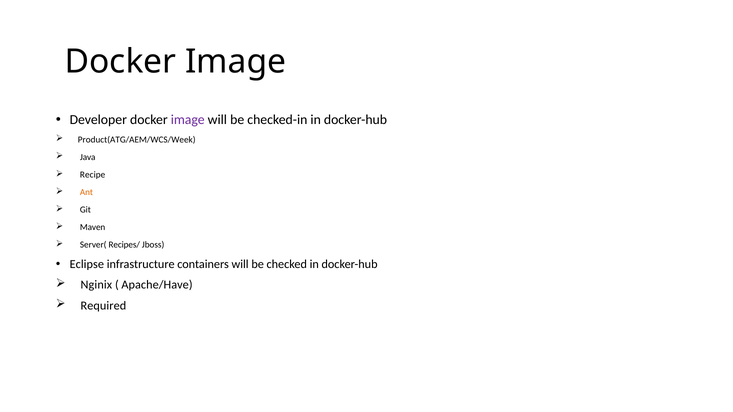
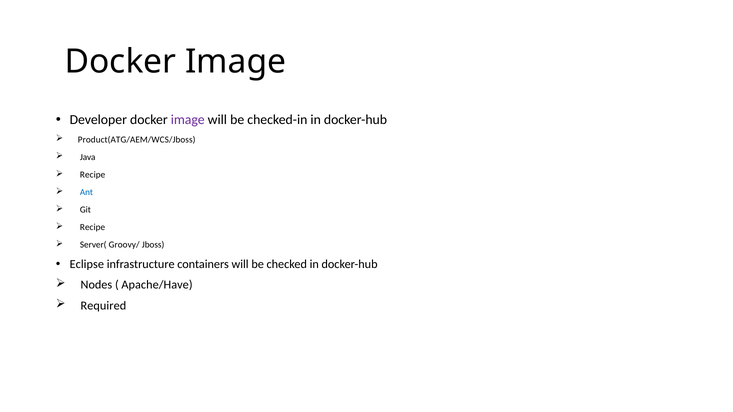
Product(ATG/AEM/WCS/Week: Product(ATG/AEM/WCS/Week -> Product(ATG/AEM/WCS/Jboss
Ant colour: orange -> blue
Maven at (93, 228): Maven -> Recipe
Recipes/: Recipes/ -> Groovy/
Nginix: Nginix -> Nodes
